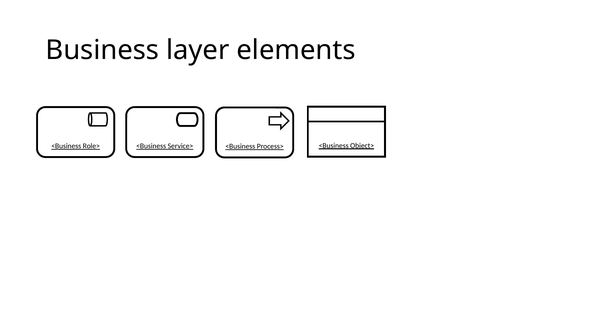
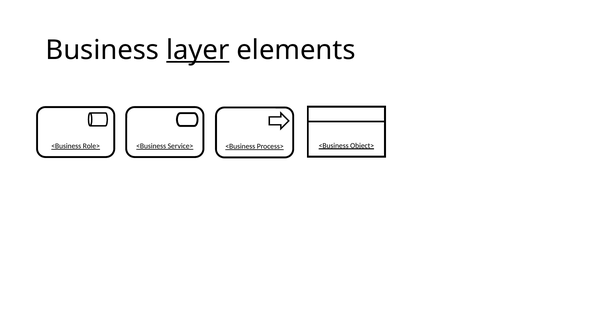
layer underline: none -> present
